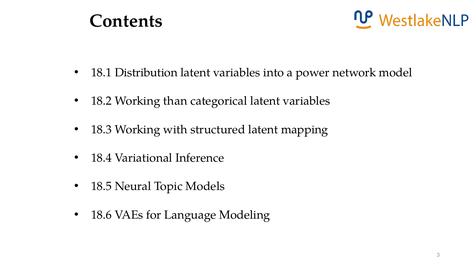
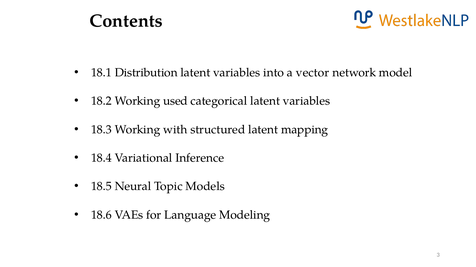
power: power -> vector
than: than -> used
